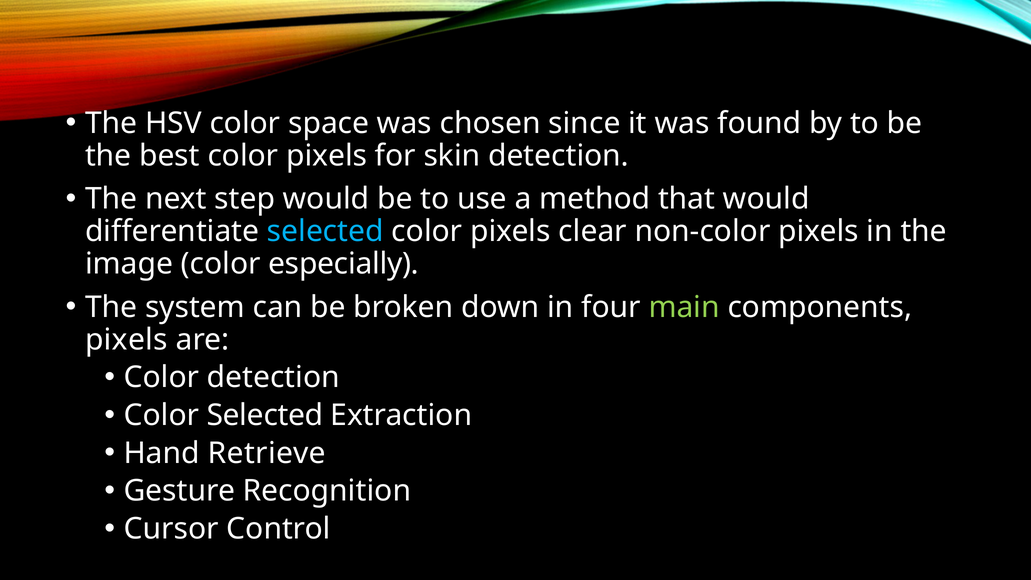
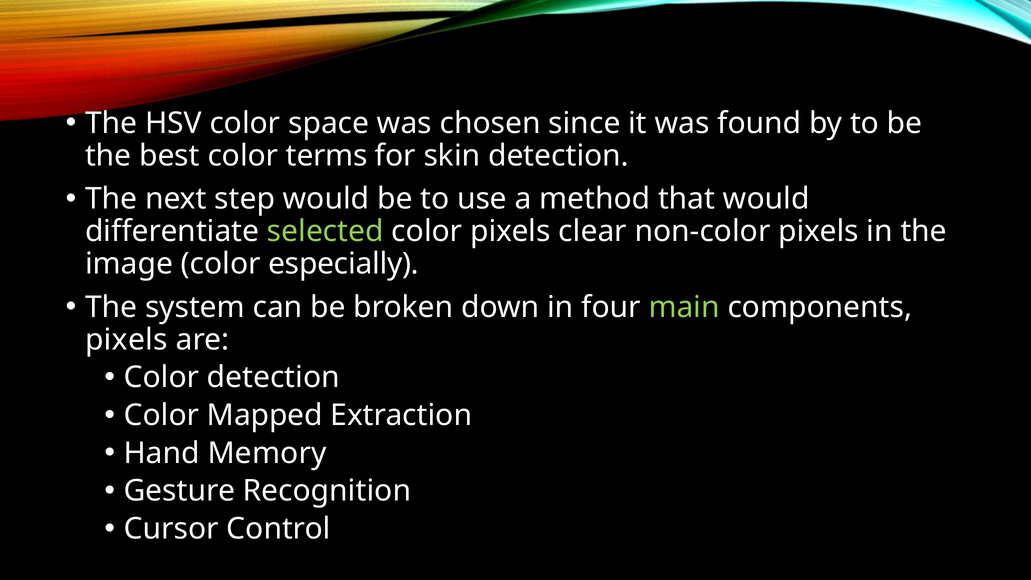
best color pixels: pixels -> terms
selected at (325, 231) colour: light blue -> light green
Color Selected: Selected -> Mapped
Retrieve: Retrieve -> Memory
